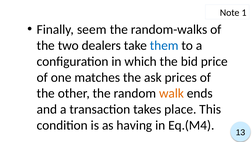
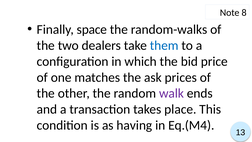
1: 1 -> 8
seem: seem -> space
walk colour: orange -> purple
